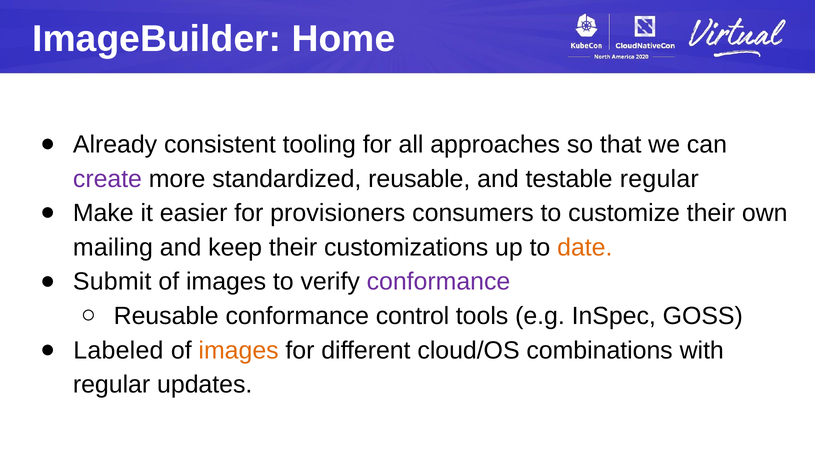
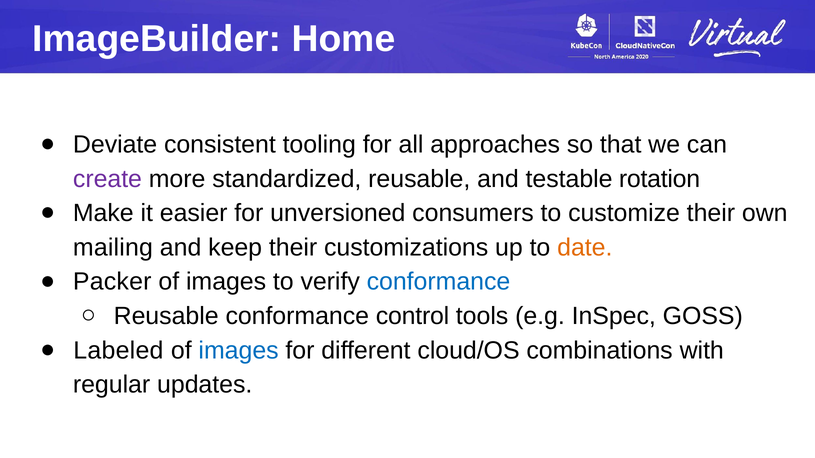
Already: Already -> Deviate
testable regular: regular -> rotation
provisioners: provisioners -> unversioned
Submit: Submit -> Packer
conformance at (438, 282) colour: purple -> blue
images at (239, 351) colour: orange -> blue
